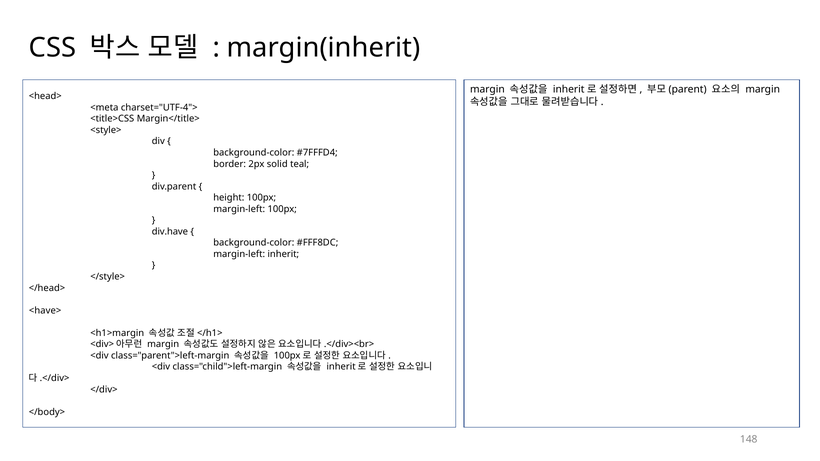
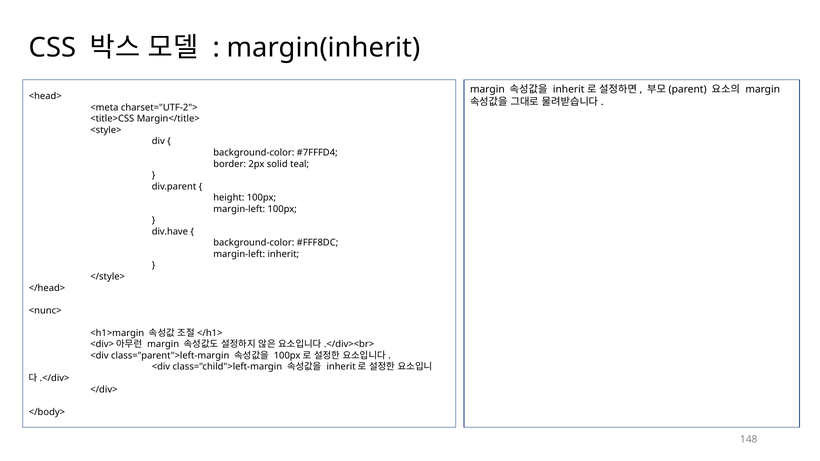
charset="UTF-4">: charset="UTF-4"> -> charset="UTF-2">
<have>: <have> -> <nunc>
